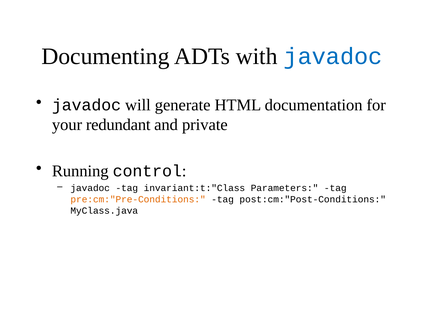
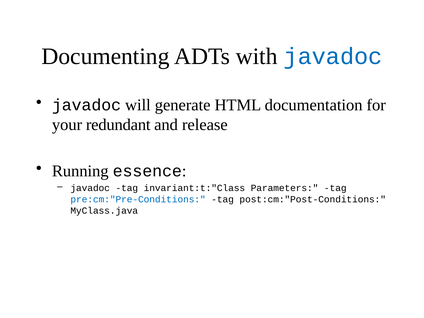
private: private -> release
control: control -> essence
pre:cm:"Pre-Conditions colour: orange -> blue
